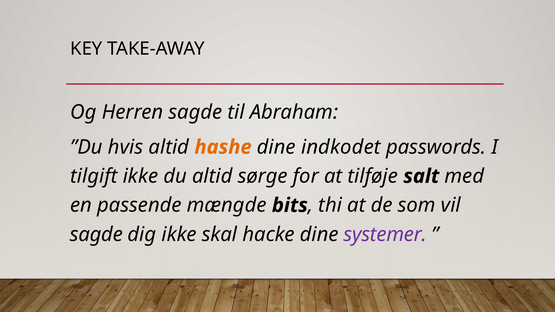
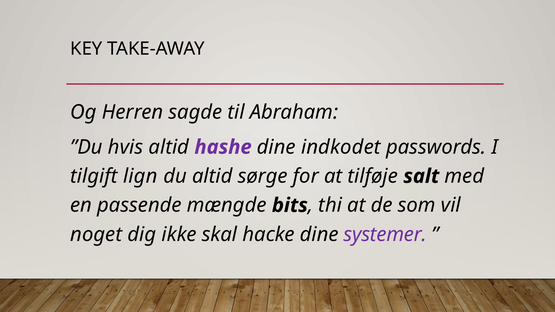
hashe colour: orange -> purple
tilgift ikke: ikke -> lign
sagde at (96, 235): sagde -> noget
